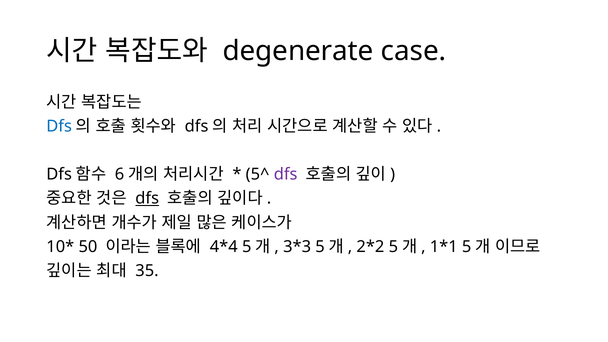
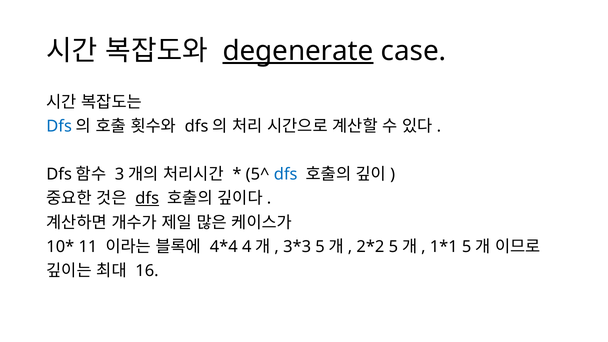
degenerate underline: none -> present
6: 6 -> 3
dfs at (286, 174) colour: purple -> blue
50: 50 -> 11
5 at (247, 247): 5 -> 4
35: 35 -> 16
